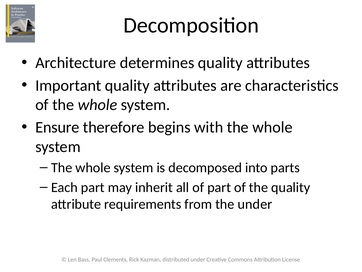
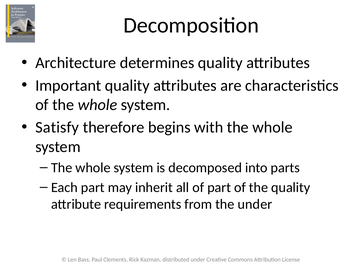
Ensure: Ensure -> Satisfy
